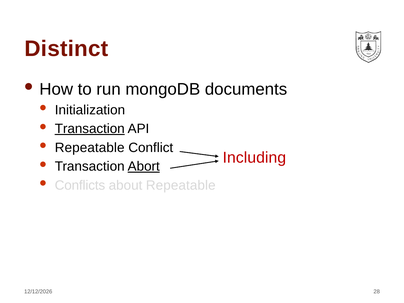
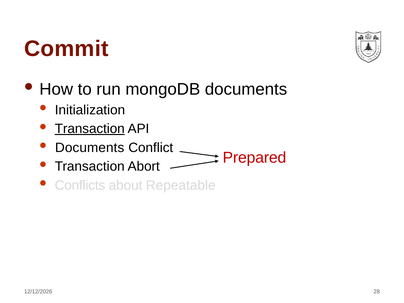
Distinct: Distinct -> Commit
Repeatable at (90, 148): Repeatable -> Documents
Including: Including -> Prepared
Abort underline: present -> none
